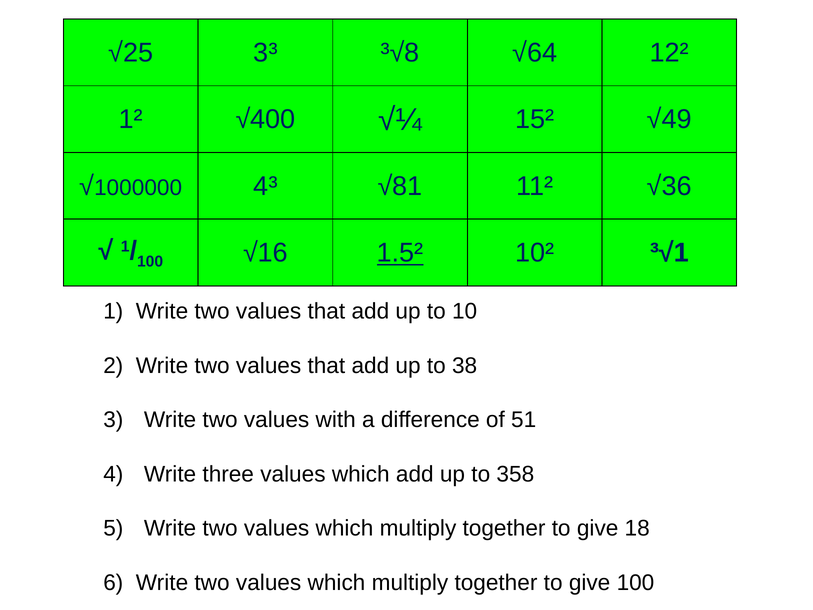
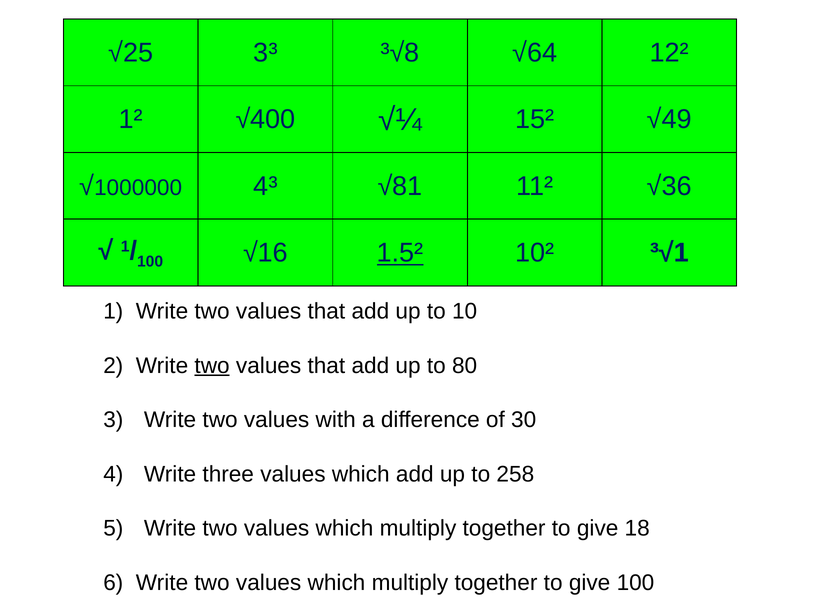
two at (212, 366) underline: none -> present
38: 38 -> 80
51: 51 -> 30
358: 358 -> 258
